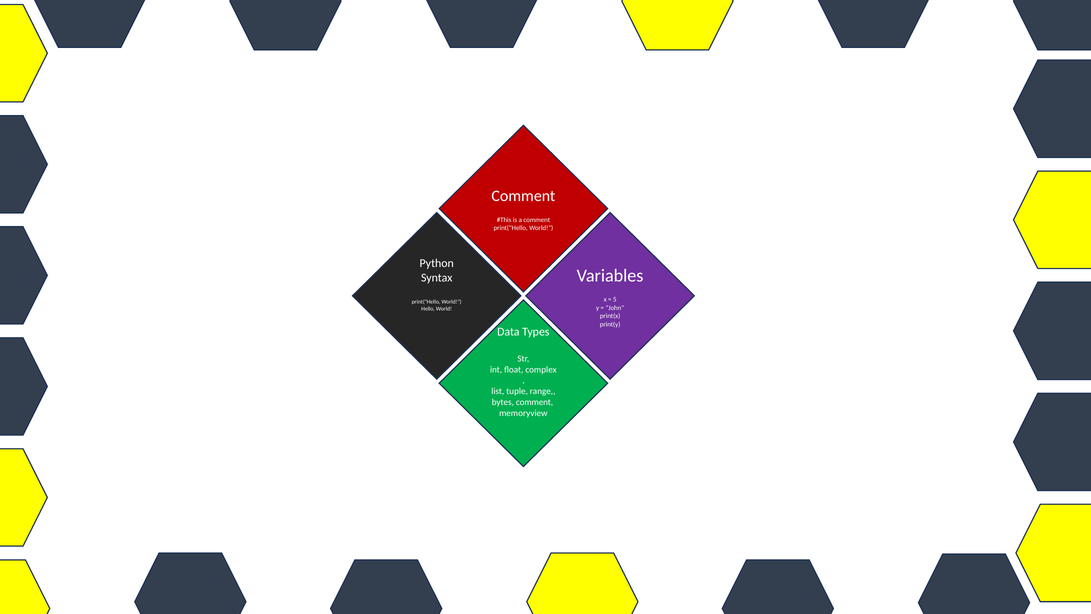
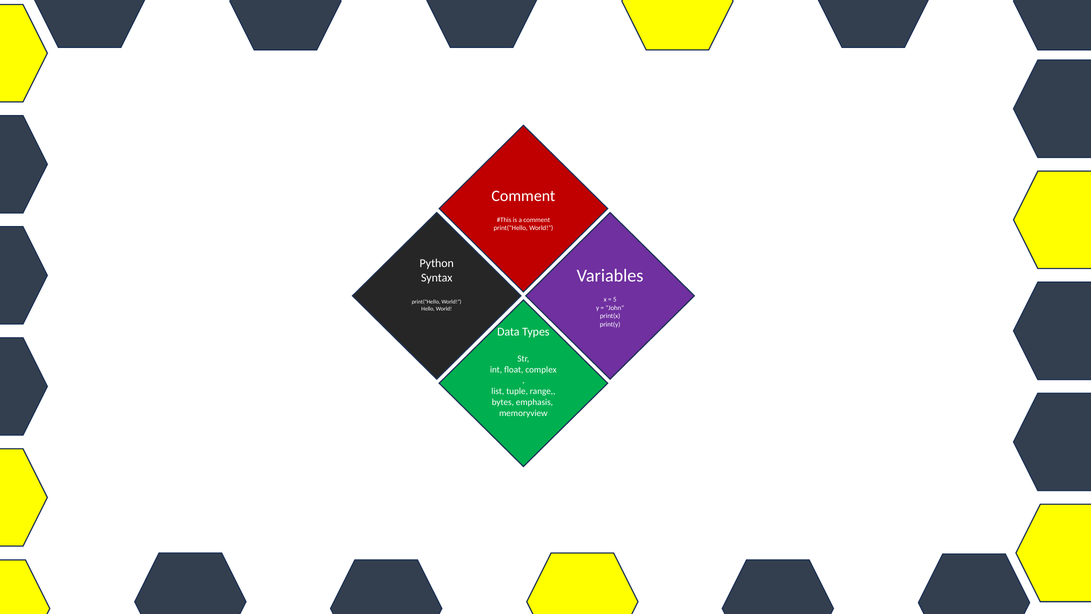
bytes comment: comment -> emphasis
